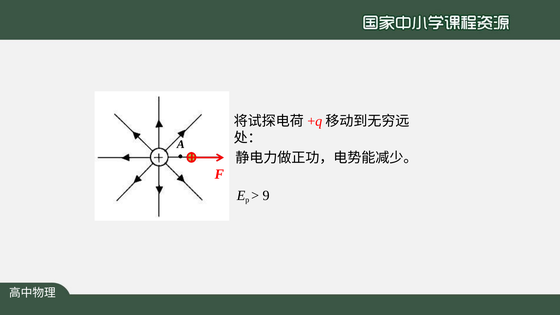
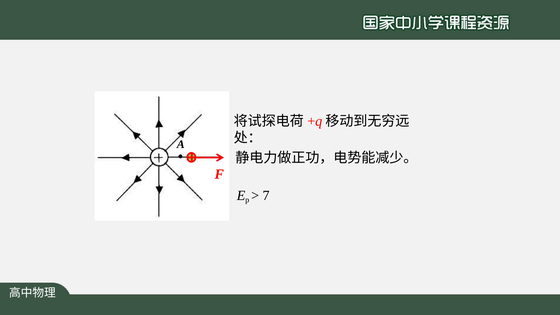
9: 9 -> 7
